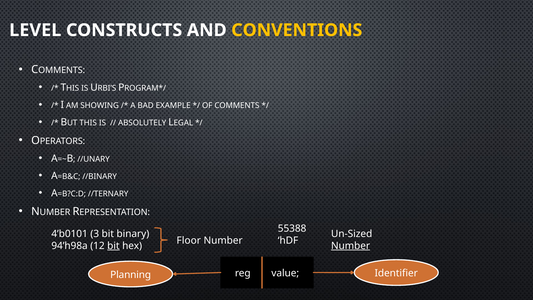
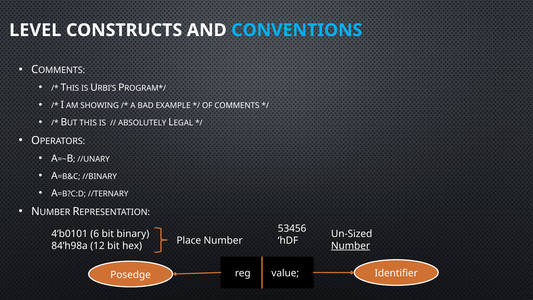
CONVENTIONS colour: yellow -> light blue
55388: 55388 -> 53456
3: 3 -> 6
Floor: Floor -> Place
94’h98a: 94’h98a -> 84’h98a
bit at (113, 246) underline: present -> none
Planning: Planning -> Posedge
